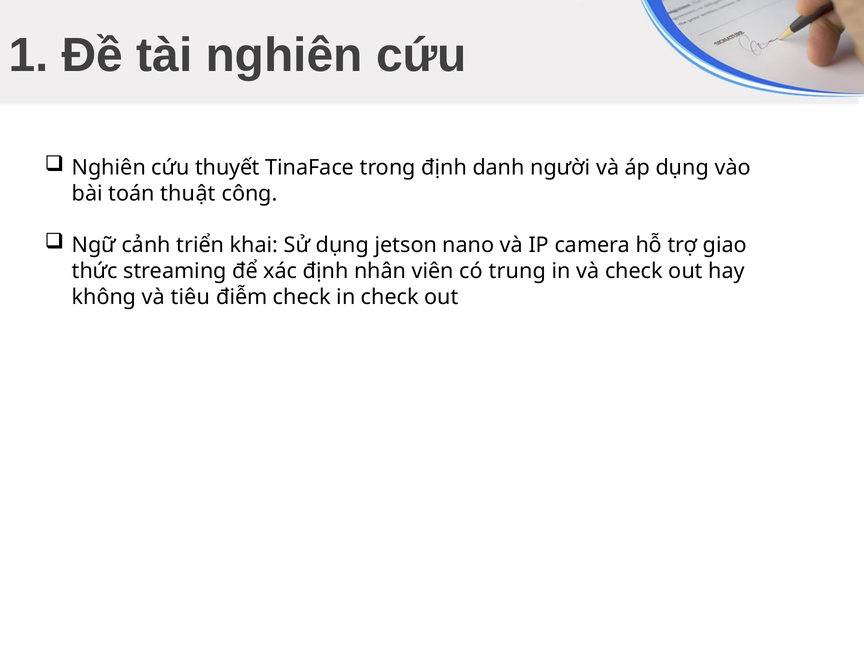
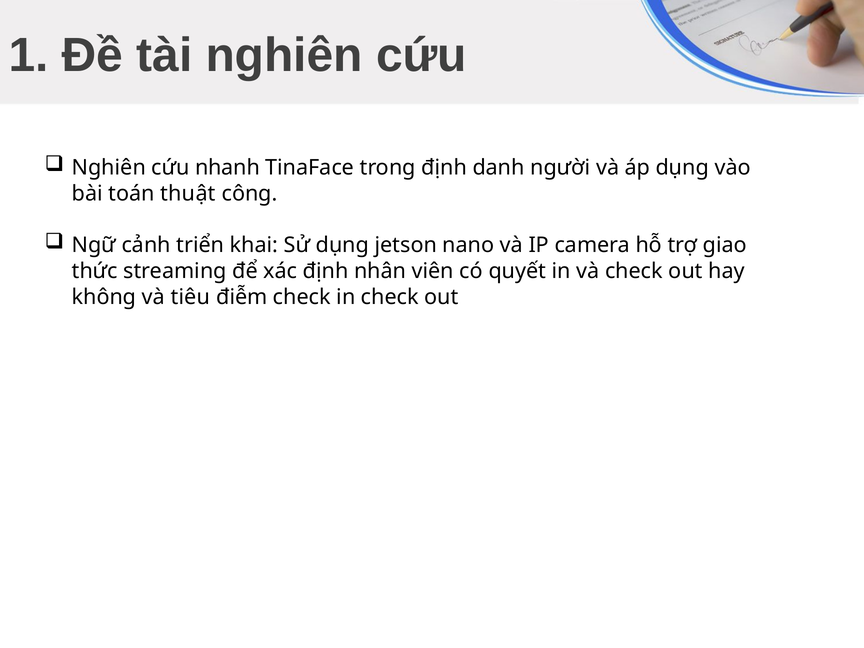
thuyết: thuyết -> nhanh
trung: trung -> quyết
